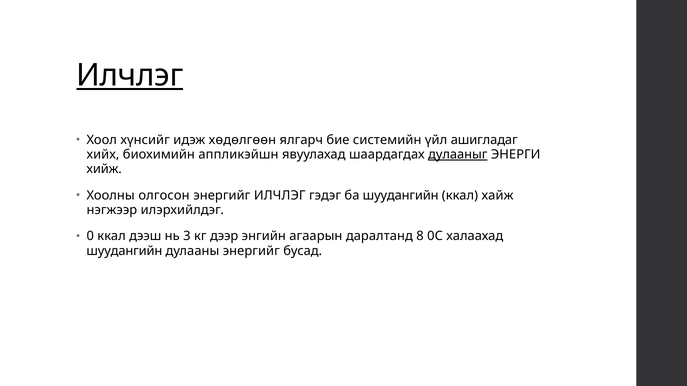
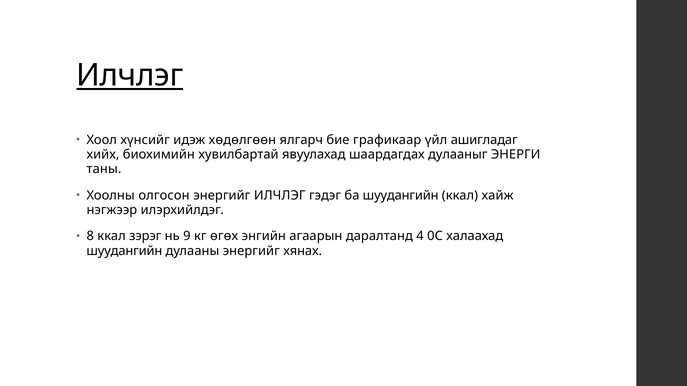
системийн: системийн -> графикаар
аппликэйшн: аппликэйшн -> хувилбартай
дулааныг underline: present -> none
хийж: хийж -> таны
0: 0 -> 8
дээш: дээш -> зэрэг
3: 3 -> 9
дээр: дээр -> өгөх
8: 8 -> 4
бусад: бусад -> хянах
